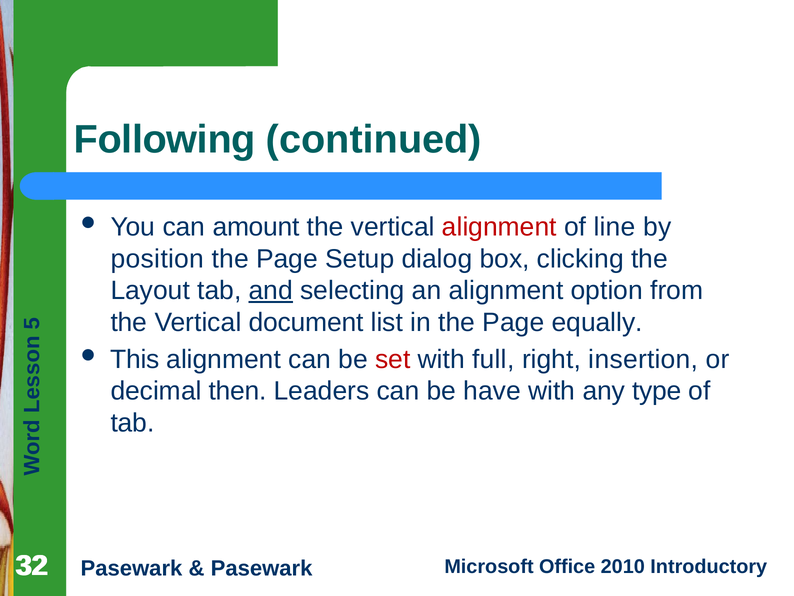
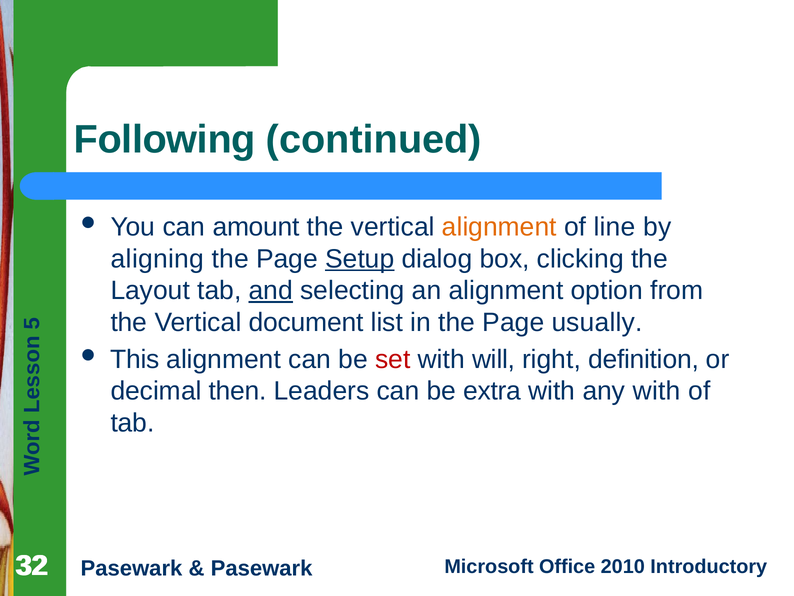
alignment at (499, 227) colour: red -> orange
position: position -> aligning
Setup underline: none -> present
equally: equally -> usually
full: full -> will
insertion: insertion -> definition
have: have -> extra
any type: type -> with
